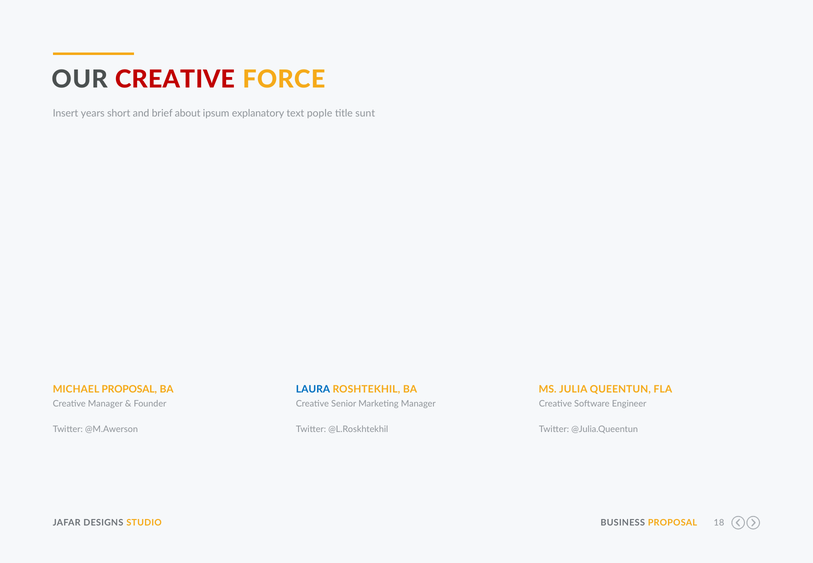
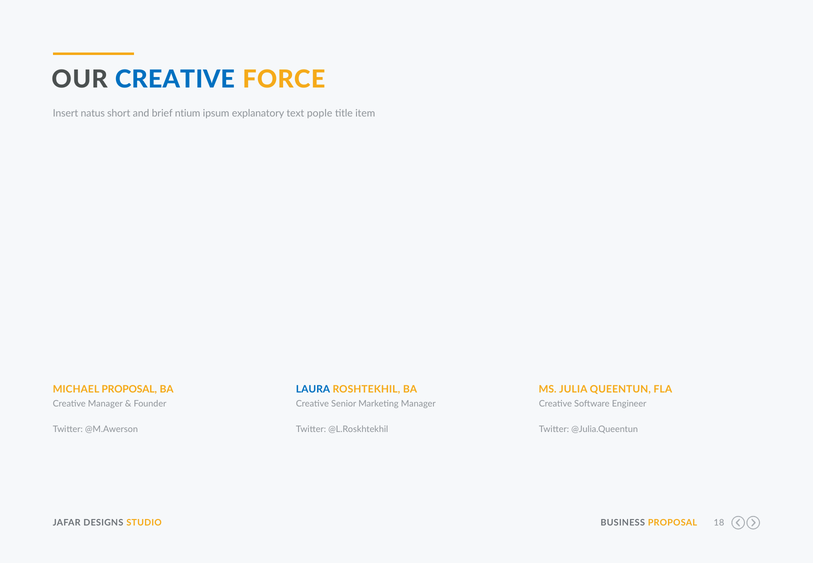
CREATIVE at (175, 80) colour: red -> blue
years: years -> natus
about: about -> ntium
sunt: sunt -> item
